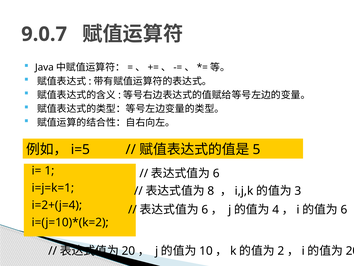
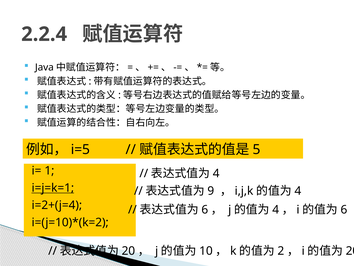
9.0.7: 9.0.7 -> 2.2.4
6 at (216, 173): 6 -> 4
i=j=k=1 underline: none -> present
8: 8 -> 9
3 at (298, 191): 3 -> 4
